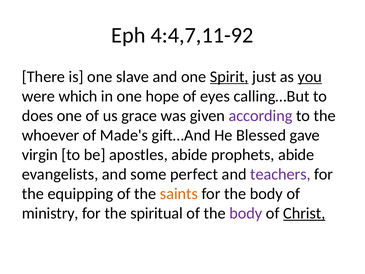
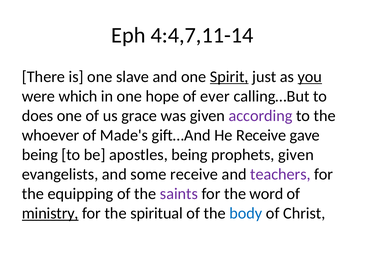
4:4,7,11-92: 4:4,7,11-92 -> 4:4,7,11-14
eyes: eyes -> ever
He Blessed: Blessed -> Receive
virgin at (40, 155): virgin -> being
apostles abide: abide -> being
prophets abide: abide -> given
some perfect: perfect -> receive
saints colour: orange -> purple
for the body: body -> word
ministry underline: none -> present
body at (246, 213) colour: purple -> blue
Christ underline: present -> none
